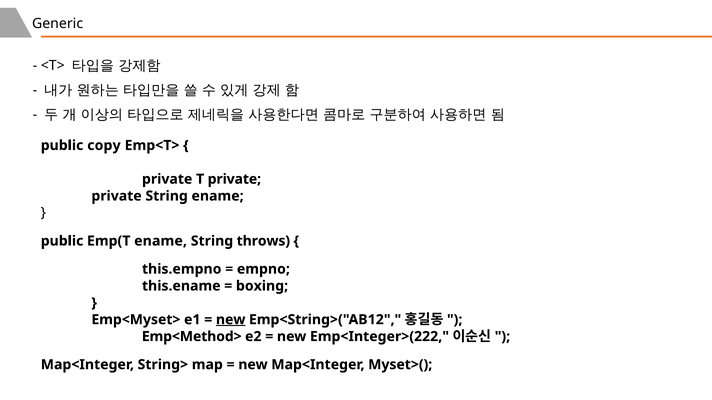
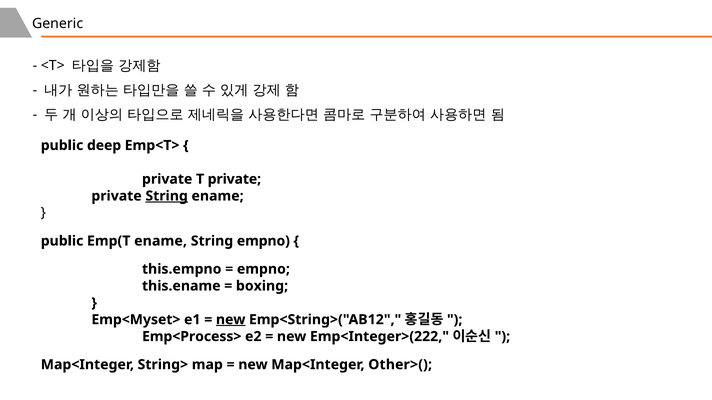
copy: copy -> deep
String at (167, 196) underline: none -> present
String throws: throws -> empno
Emp<Method>: Emp<Method> -> Emp<Process>
Myset>(: Myset>( -> Other>(
